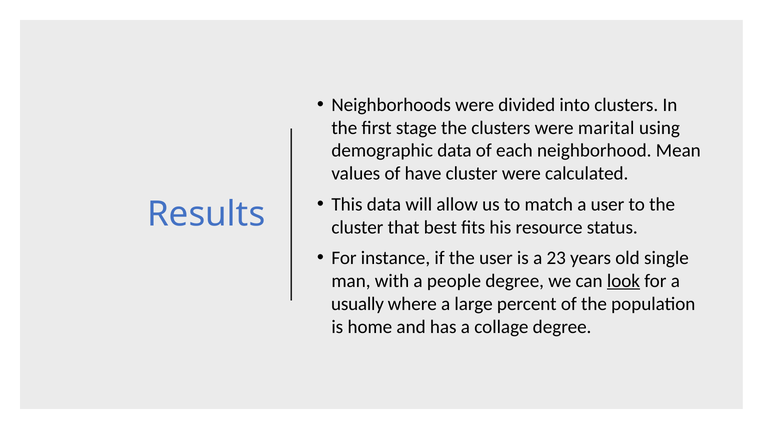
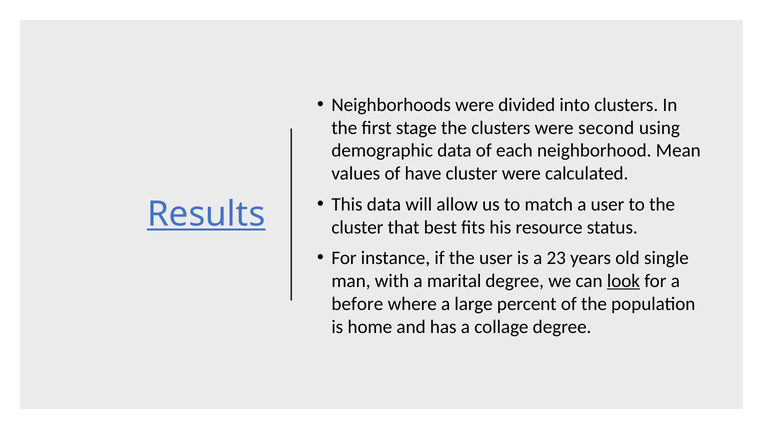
marital: marital -> second
Results underline: none -> present
people: people -> marital
usually: usually -> before
